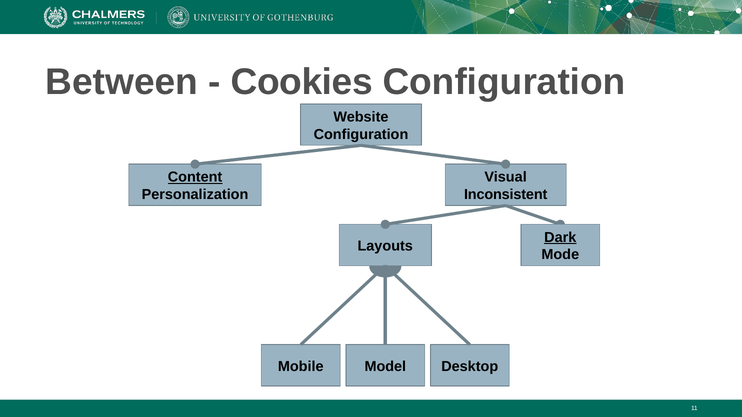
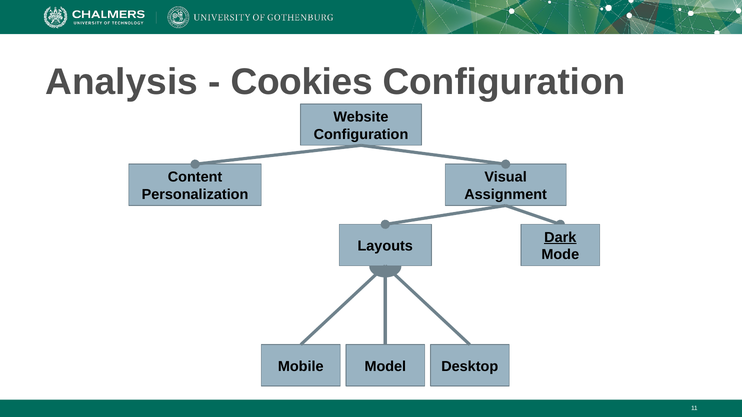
Between: Between -> Analysis
Content underline: present -> none
Inconsistent: Inconsistent -> Assignment
